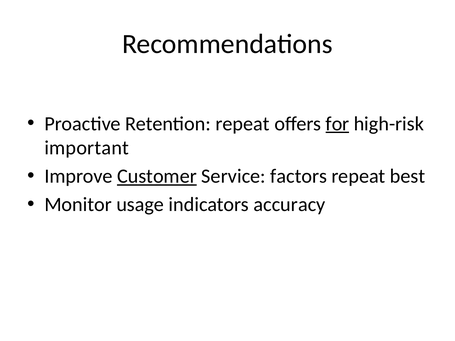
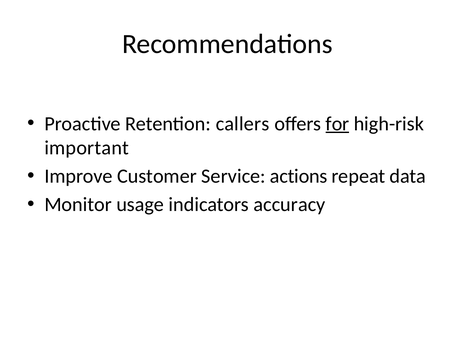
Retention repeat: repeat -> callers
Customer underline: present -> none
factors: factors -> actions
best: best -> data
